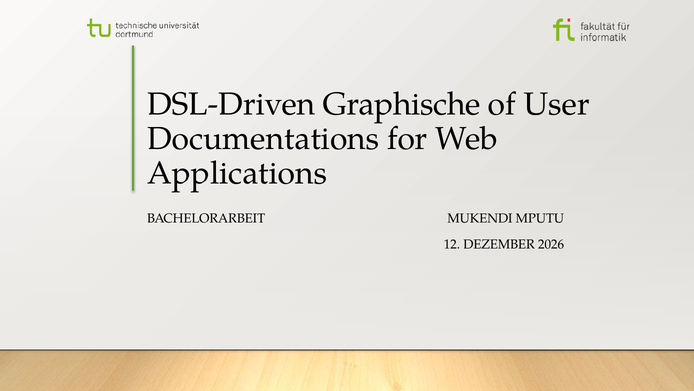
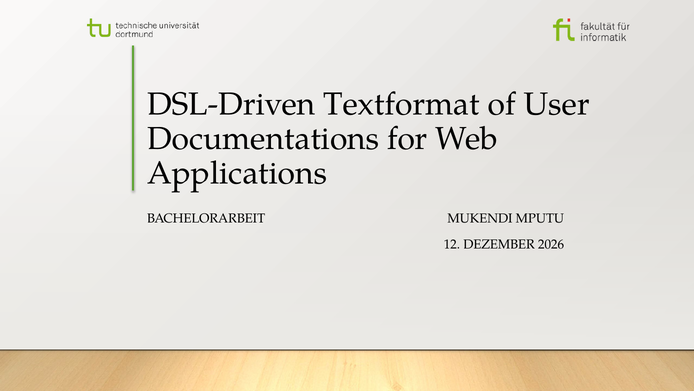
Graphische: Graphische -> Textformat
